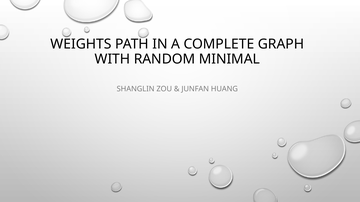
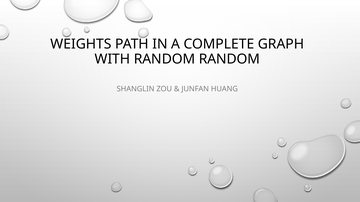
RANDOM MINIMAL: MINIMAL -> RANDOM
